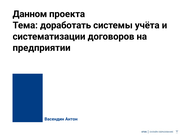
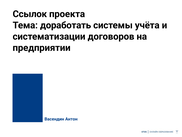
Данном: Данном -> Ссылок
